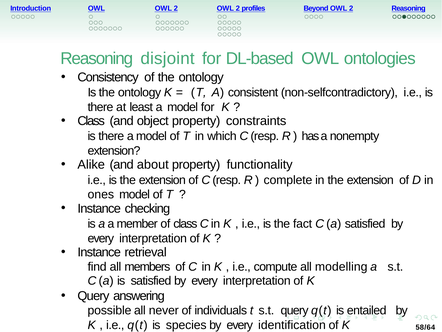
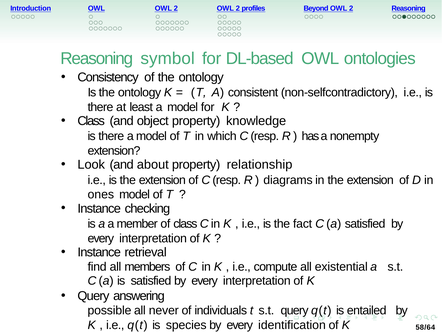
disjoint: disjoint -> symbol
constraints: constraints -> knowledge
Alike: Alike -> Look
functionality: functionality -> relationship
complete: complete -> diagrams
modelling: modelling -> existential
